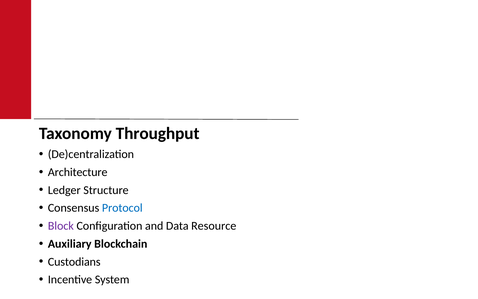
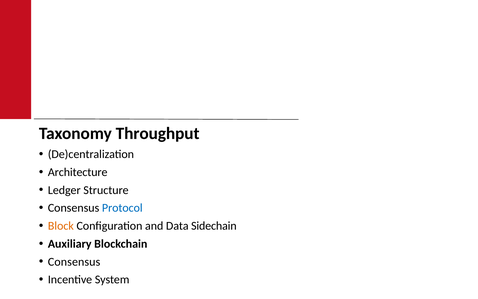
Block colour: purple -> orange
Resource: Resource -> Sidechain
Custodians at (74, 262): Custodians -> Consensus
